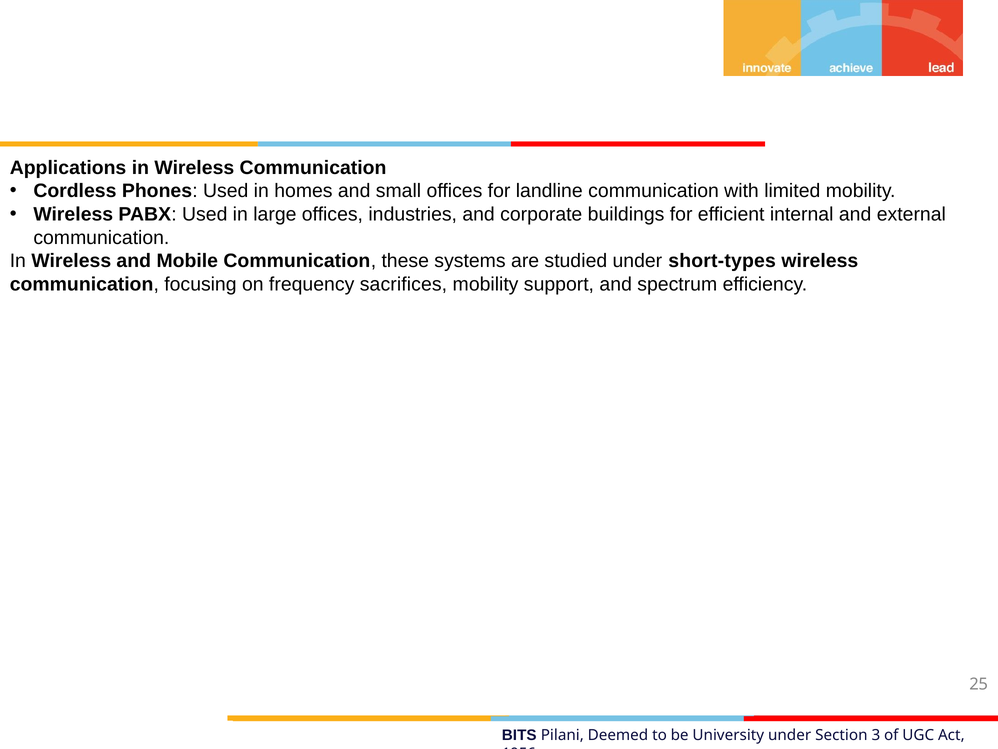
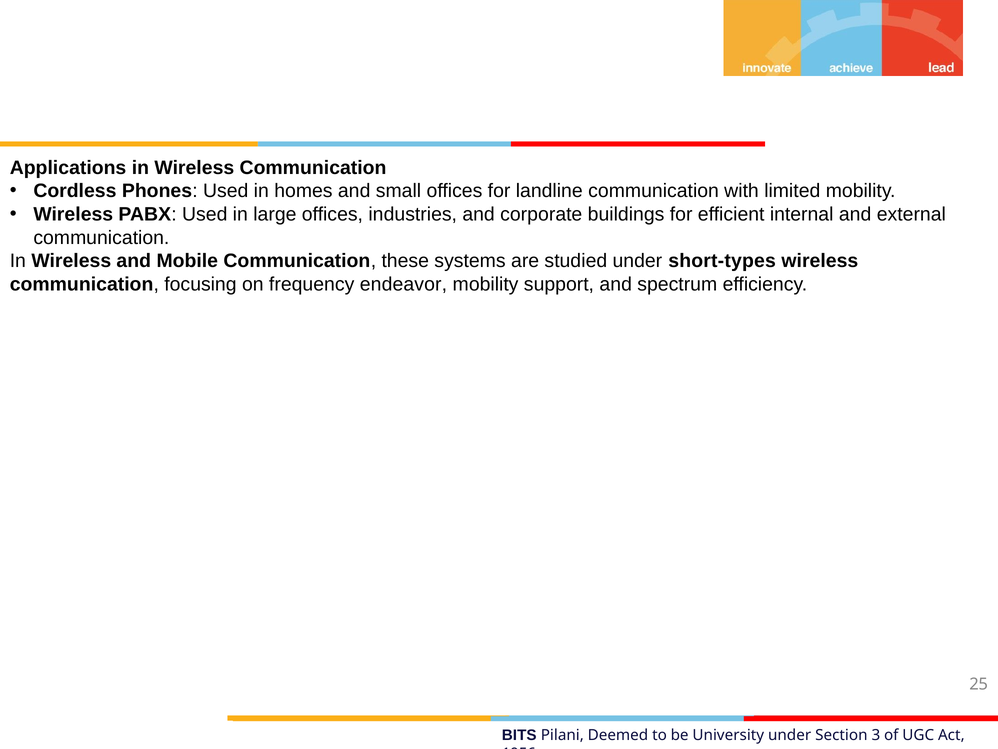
sacrifices: sacrifices -> endeavor
